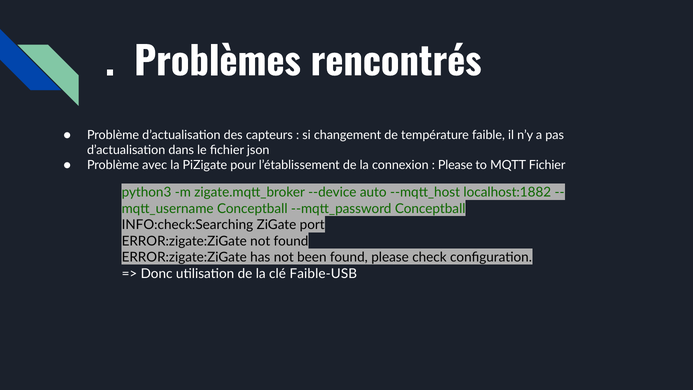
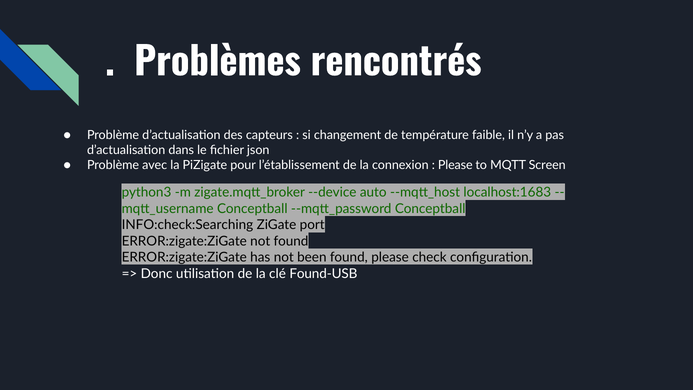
MQTT Fichier: Fichier -> Screen
localhost:1882: localhost:1882 -> localhost:1683
Faible-USB: Faible-USB -> Found-USB
